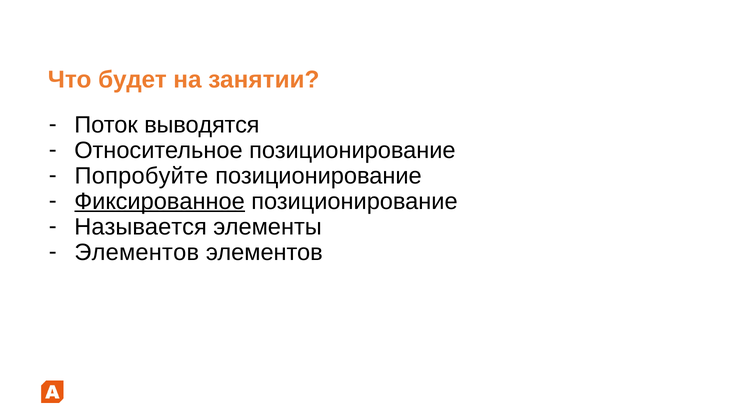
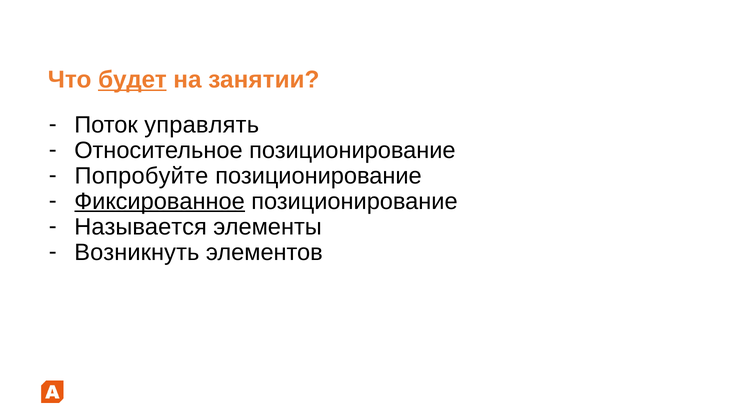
будет underline: none -> present
выводятся: выводятся -> управлять
Элементов at (137, 252): Элементов -> Возникнуть
